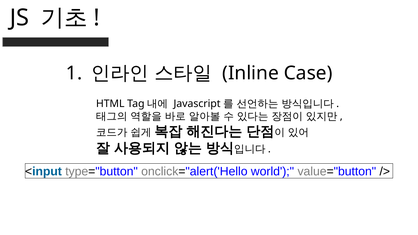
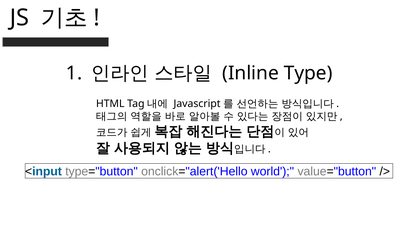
Case: Case -> Type
